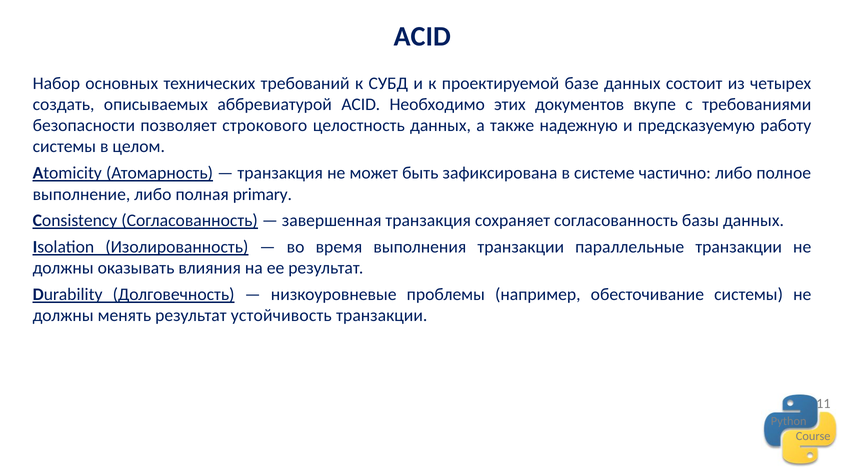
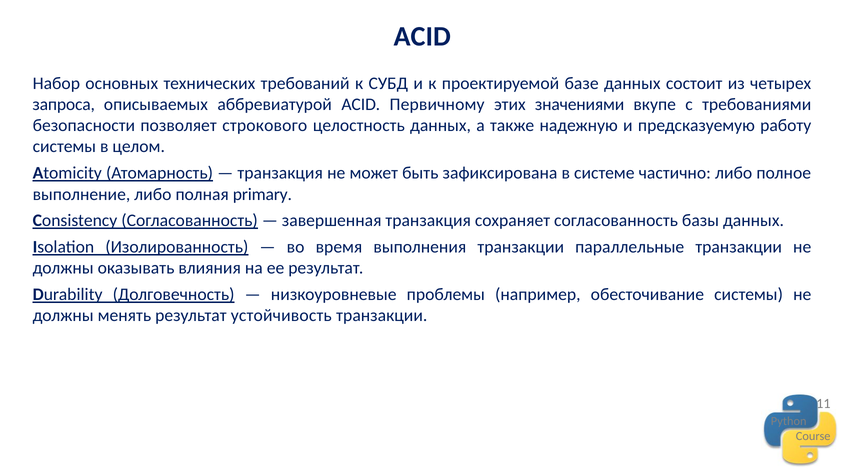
создать: создать -> запроса
Необходимо: Необходимо -> Первичному
документов: документов -> значениями
